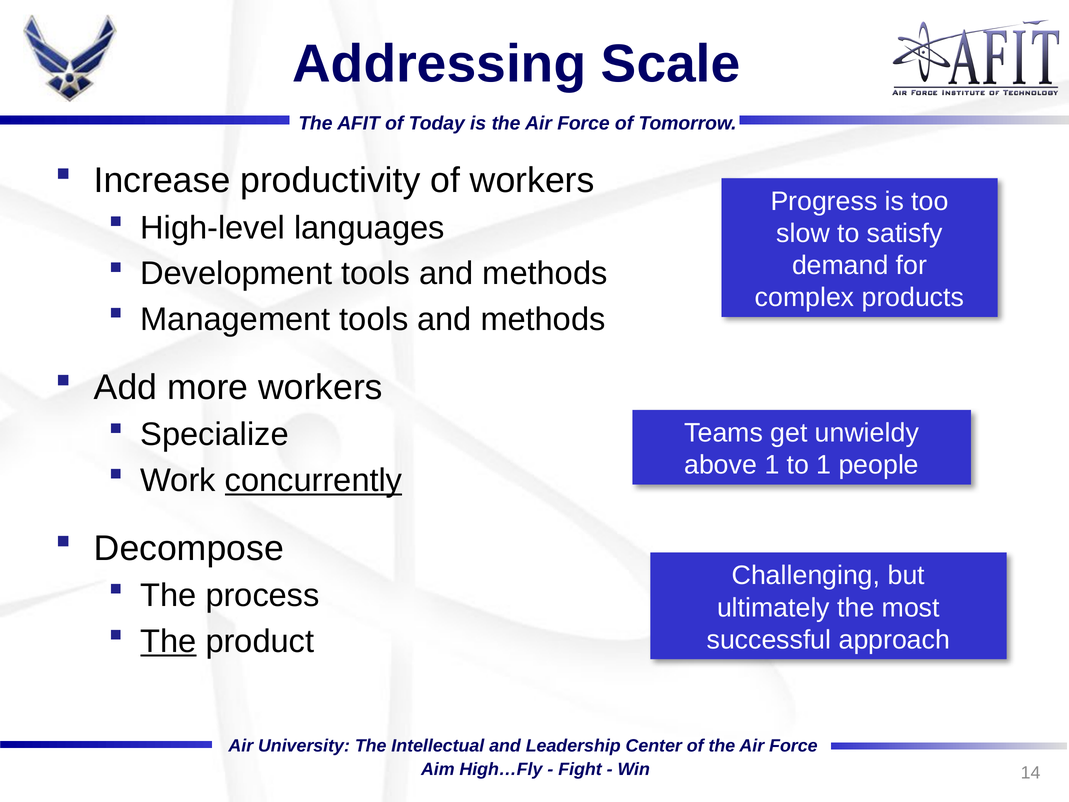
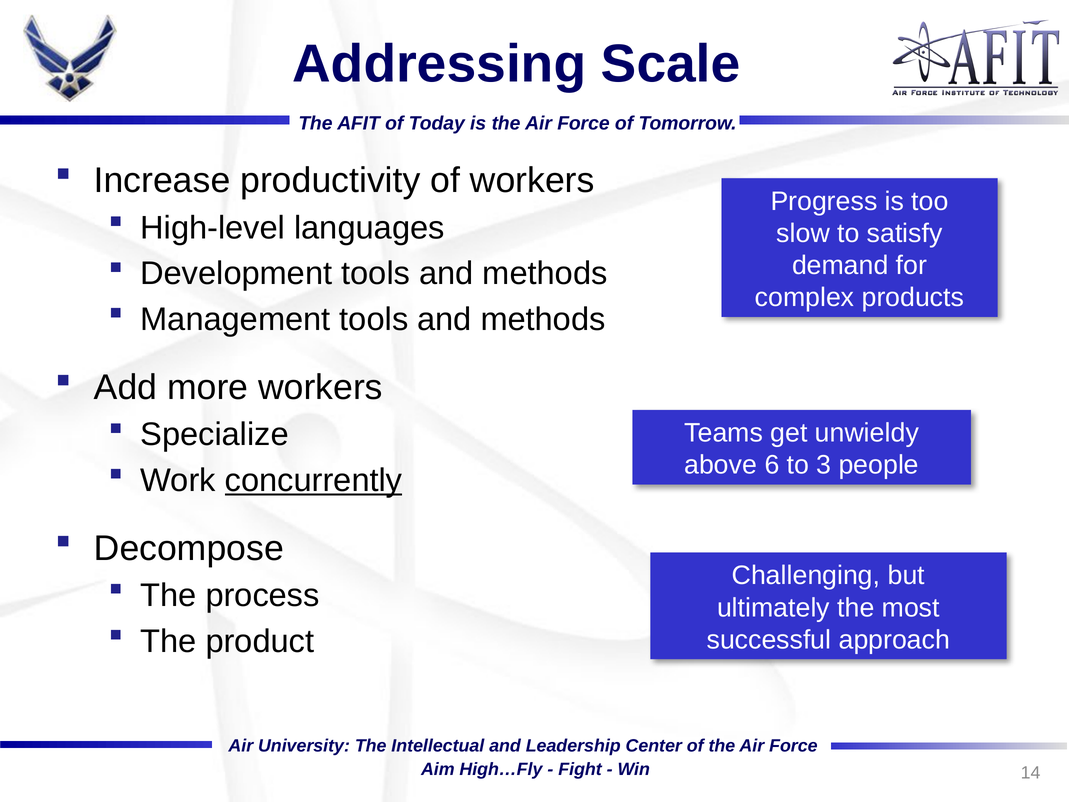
above 1: 1 -> 6
to 1: 1 -> 3
The at (168, 641) underline: present -> none
